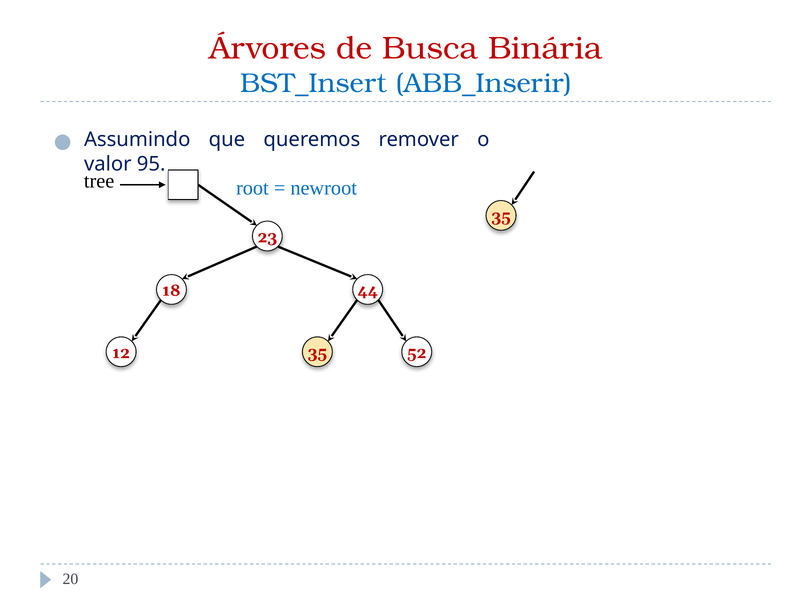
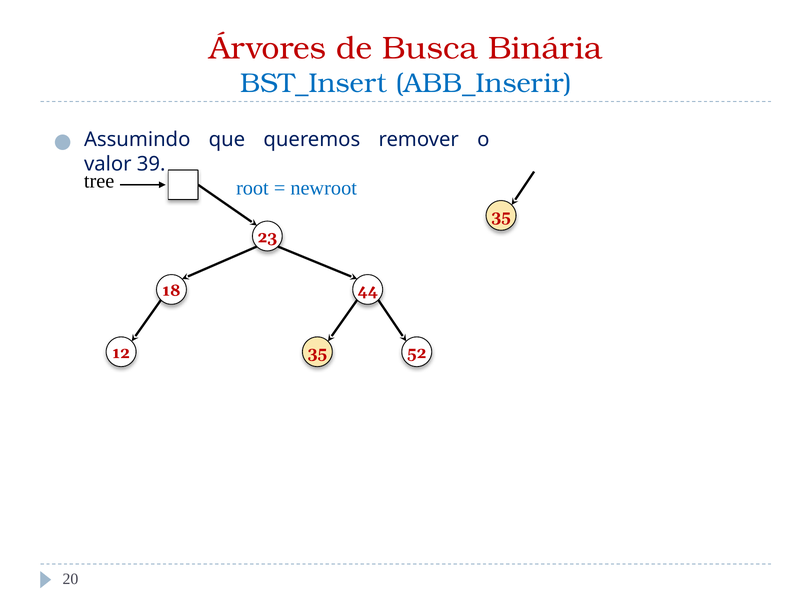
95: 95 -> 39
